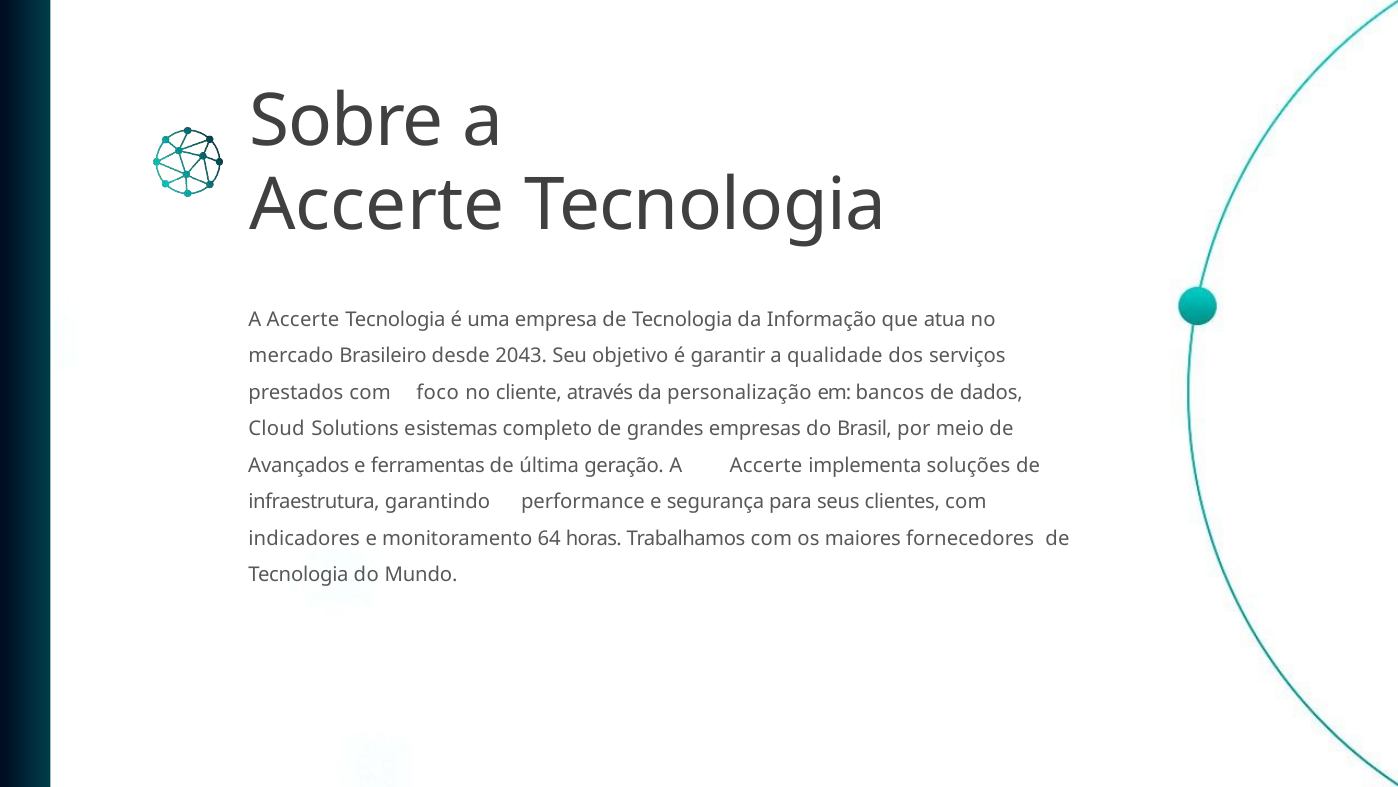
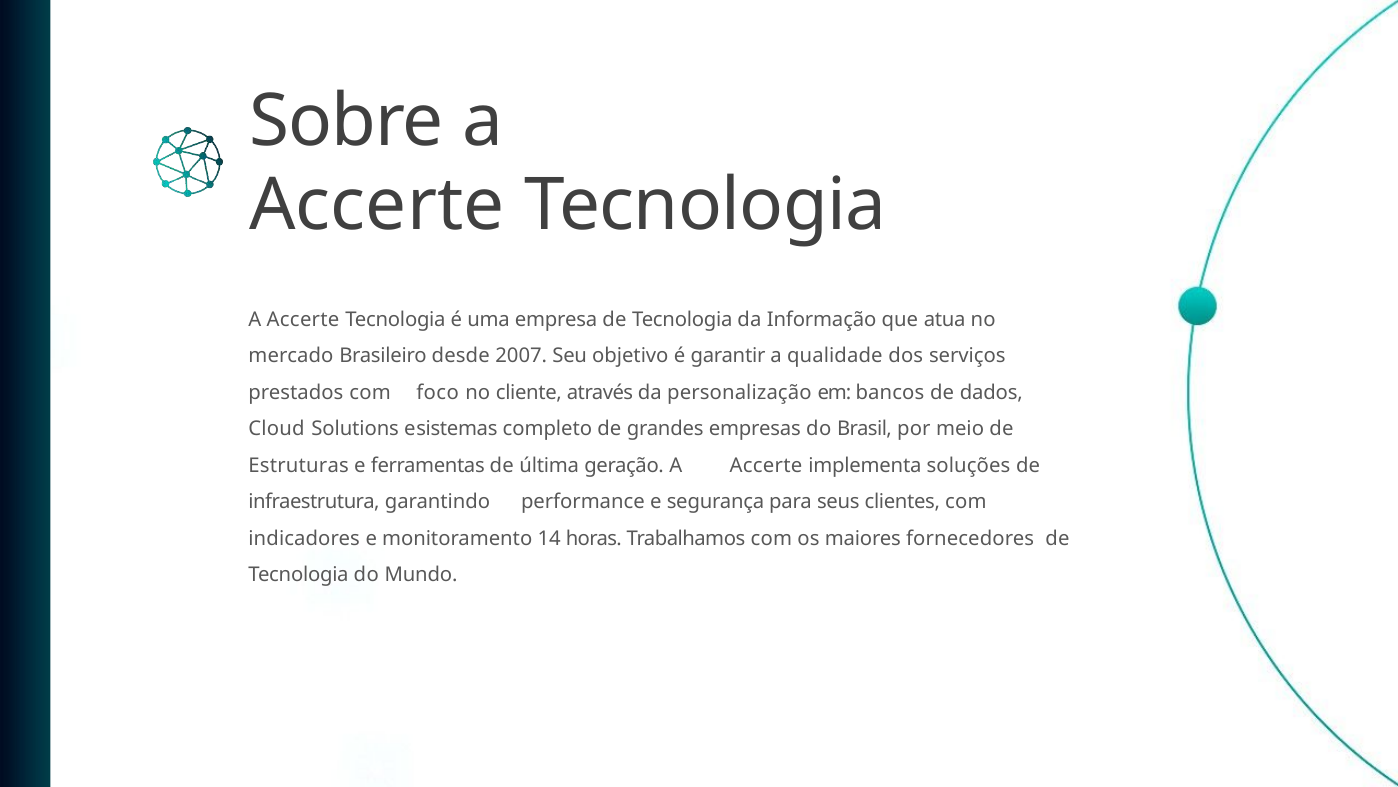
2043: 2043 -> 2007
Avançados: Avançados -> Estruturas
64: 64 -> 14
